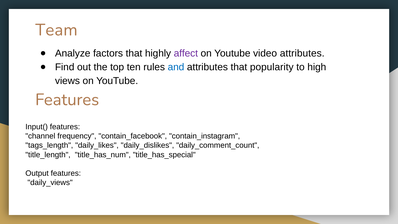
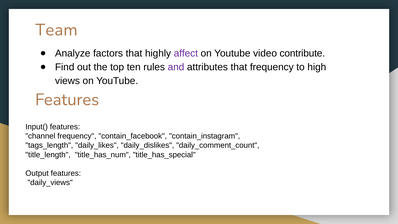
video attributes: attributes -> contribute
and colour: blue -> purple
that popularity: popularity -> frequency
